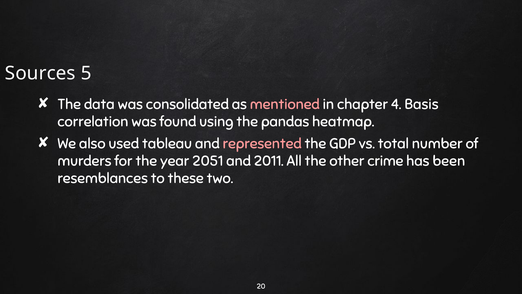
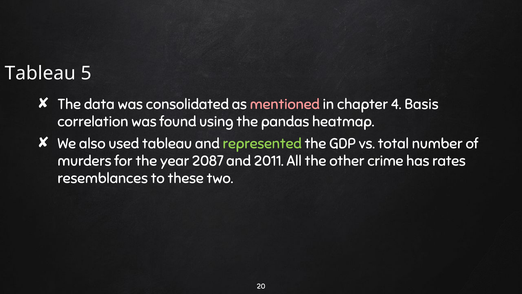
Sources at (40, 73): Sources -> Tableau
represented colour: pink -> light green
2051: 2051 -> 2087
been: been -> rates
